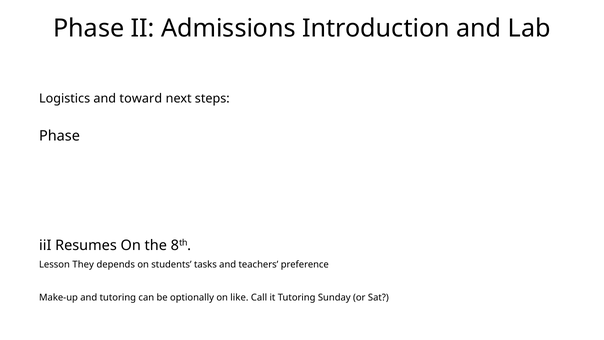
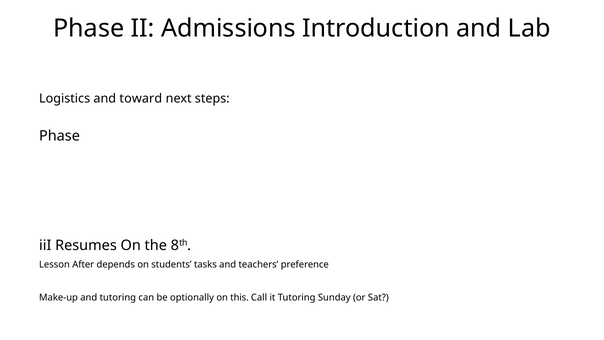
They: They -> After
like: like -> this
